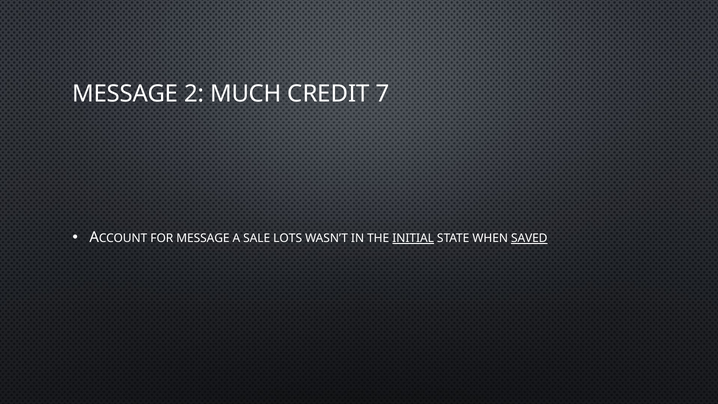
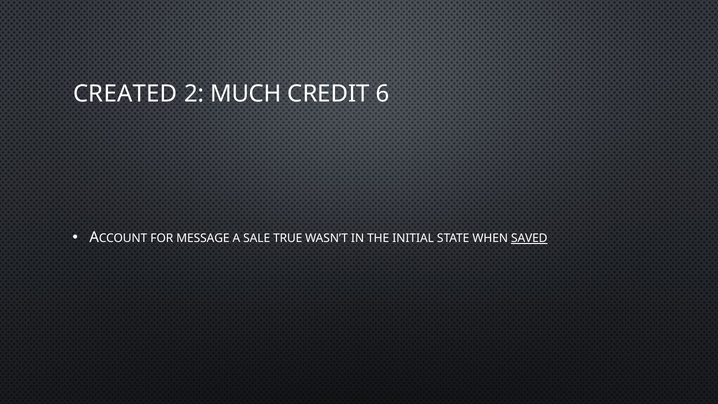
MESSAGE at (125, 94): MESSAGE -> CREATED
7: 7 -> 6
LOTS: LOTS -> TRUE
INITIAL underline: present -> none
